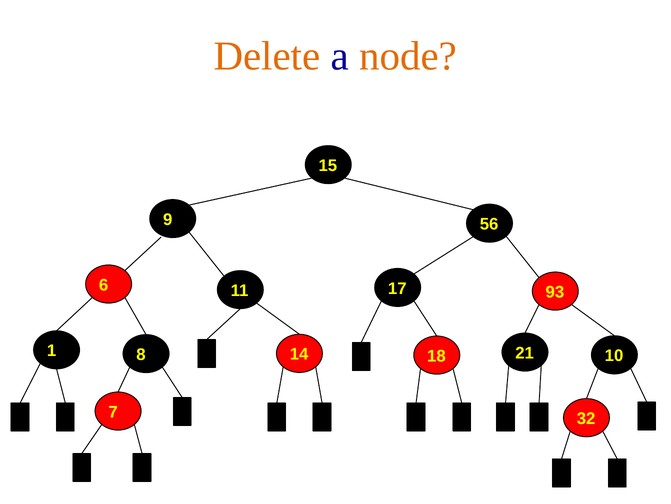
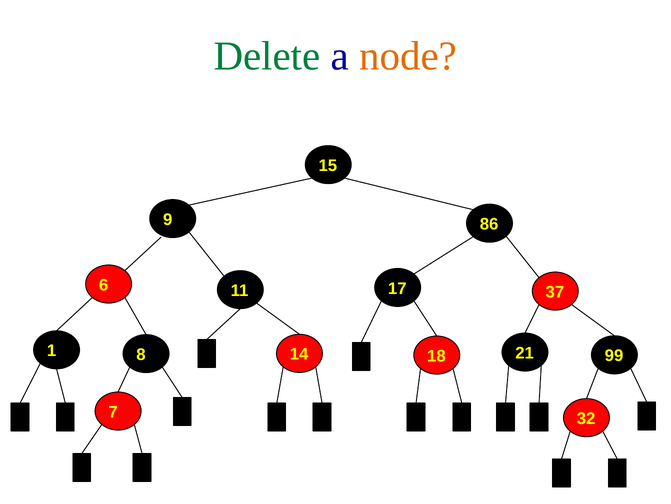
Delete colour: orange -> green
56: 56 -> 86
93: 93 -> 37
10: 10 -> 99
